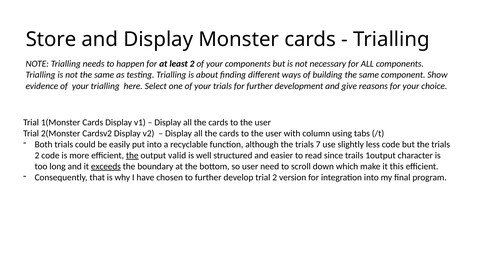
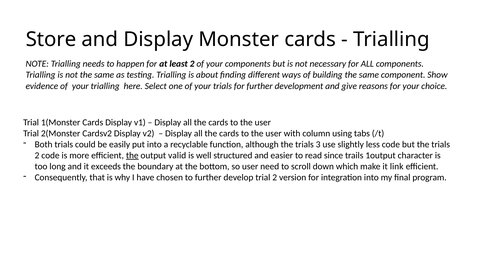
7: 7 -> 3
exceeds underline: present -> none
this: this -> link
